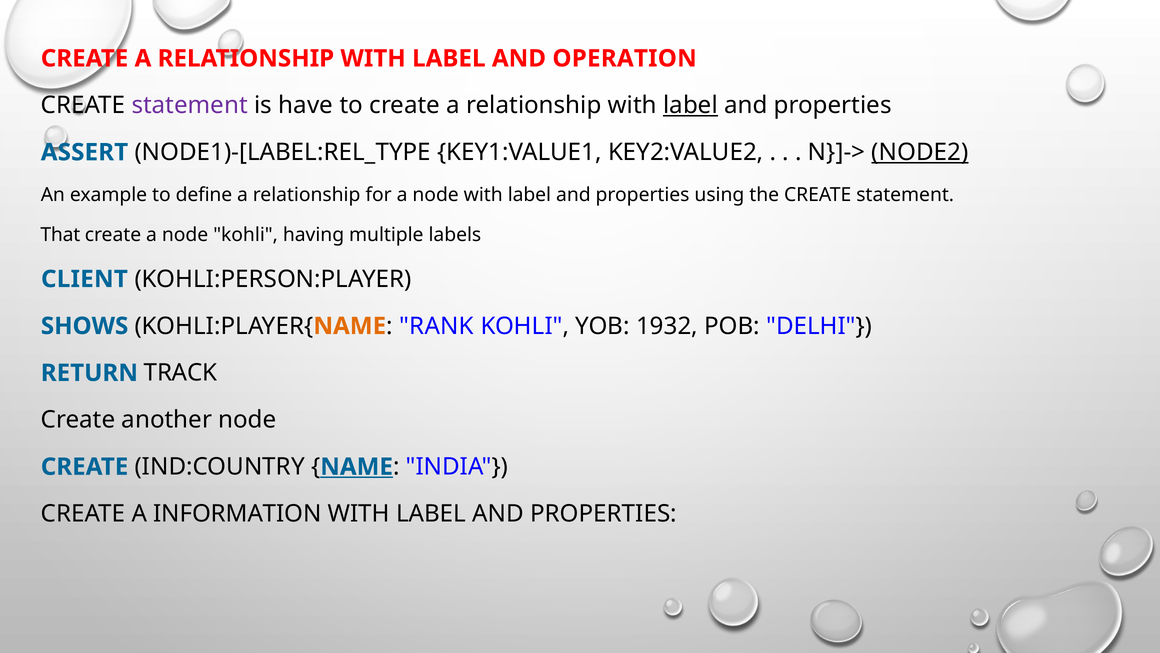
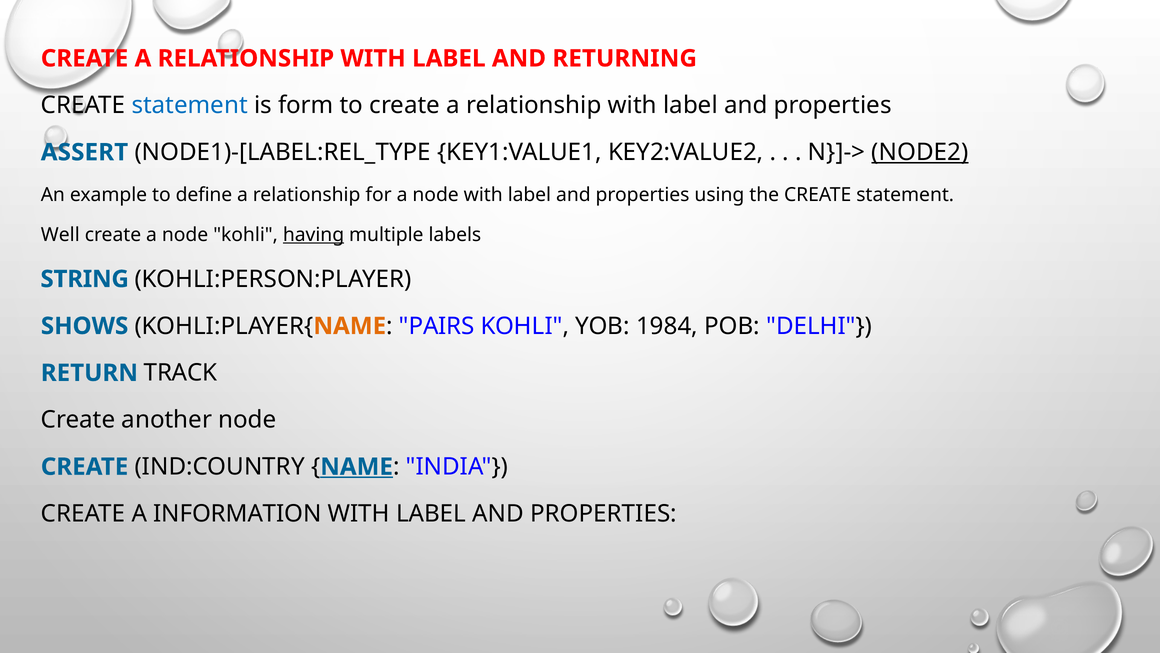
OPERATION: OPERATION -> RETURNING
statement at (190, 105) colour: purple -> blue
have: have -> form
label at (690, 105) underline: present -> none
That: That -> Well
having underline: none -> present
CLIENT: CLIENT -> STRING
RANK: RANK -> PAIRS
1932: 1932 -> 1984
